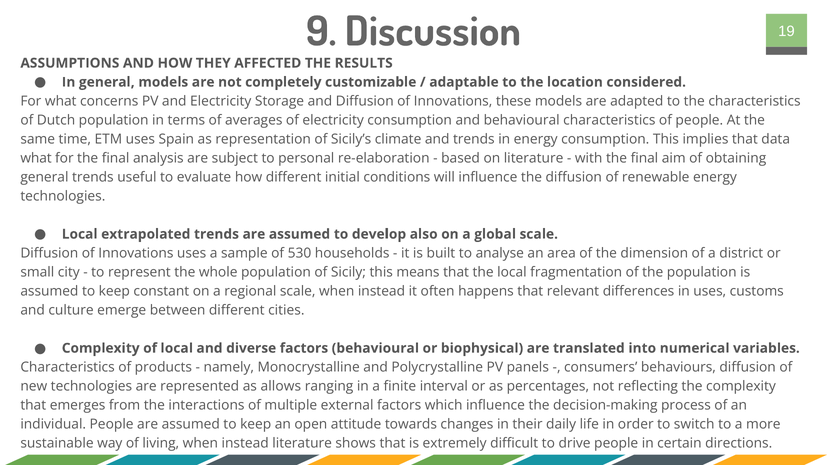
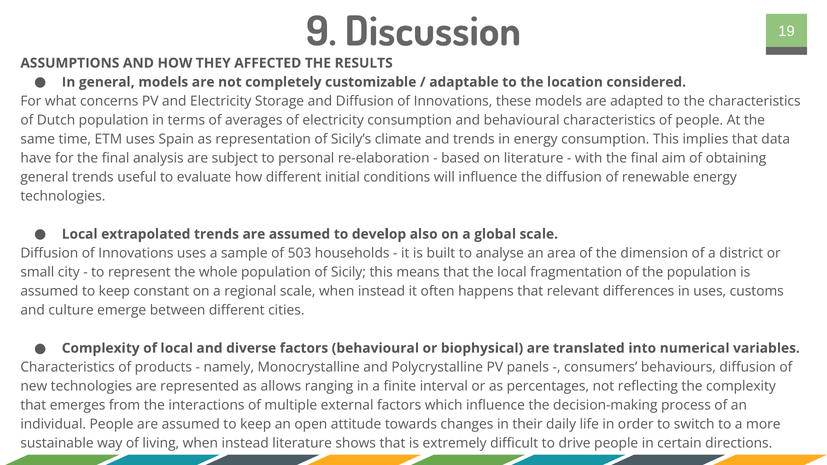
what at (36, 158): what -> have
530: 530 -> 503
